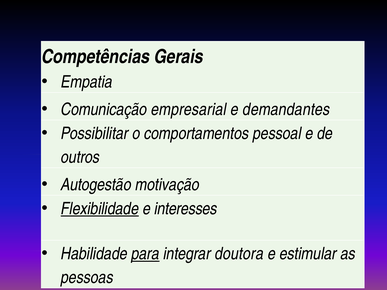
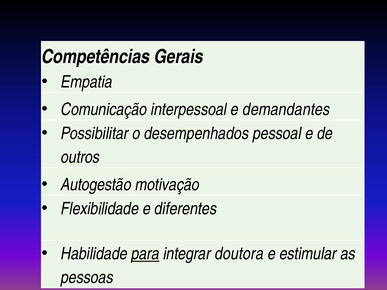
empresarial: empresarial -> interpessoal
comportamentos: comportamentos -> desempenhados
Flexibilidade underline: present -> none
interesses: interesses -> diferentes
